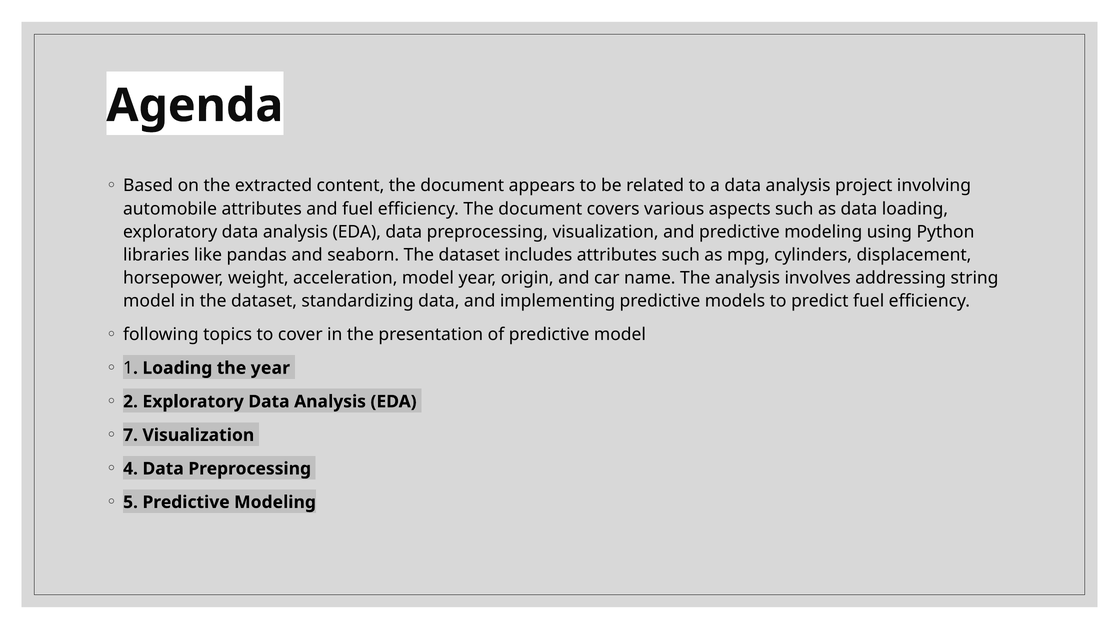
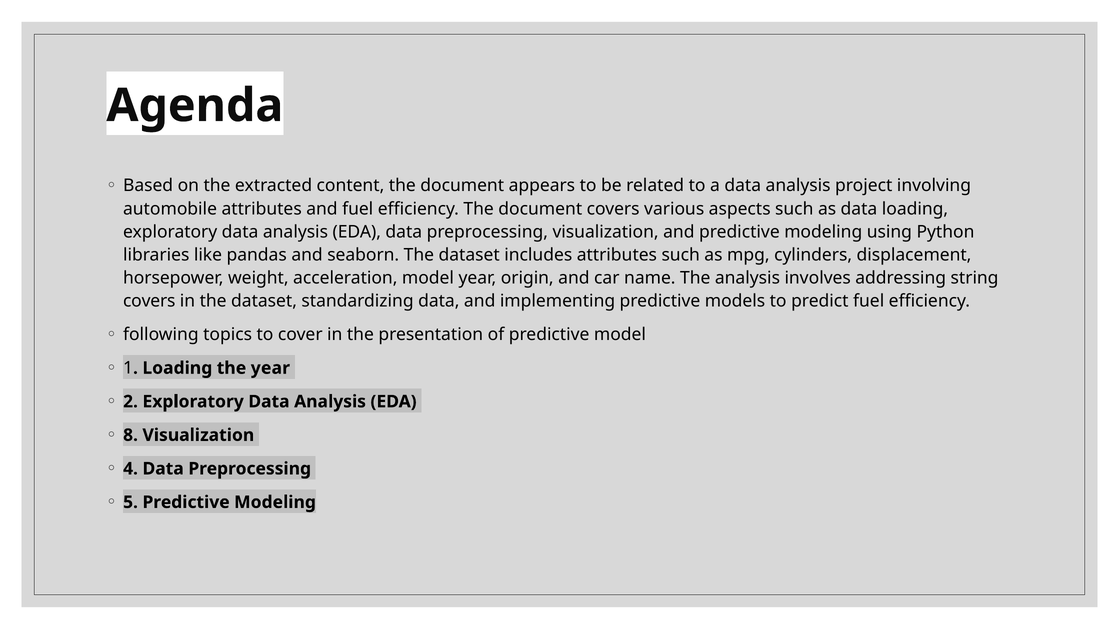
model at (149, 301): model -> covers
7: 7 -> 8
